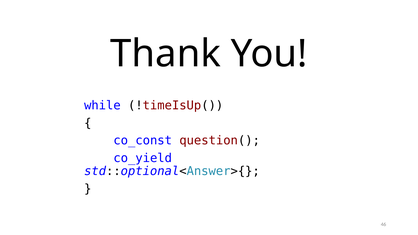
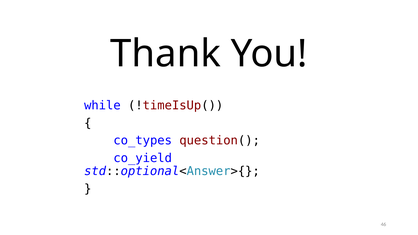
co_const: co_const -> co_types
